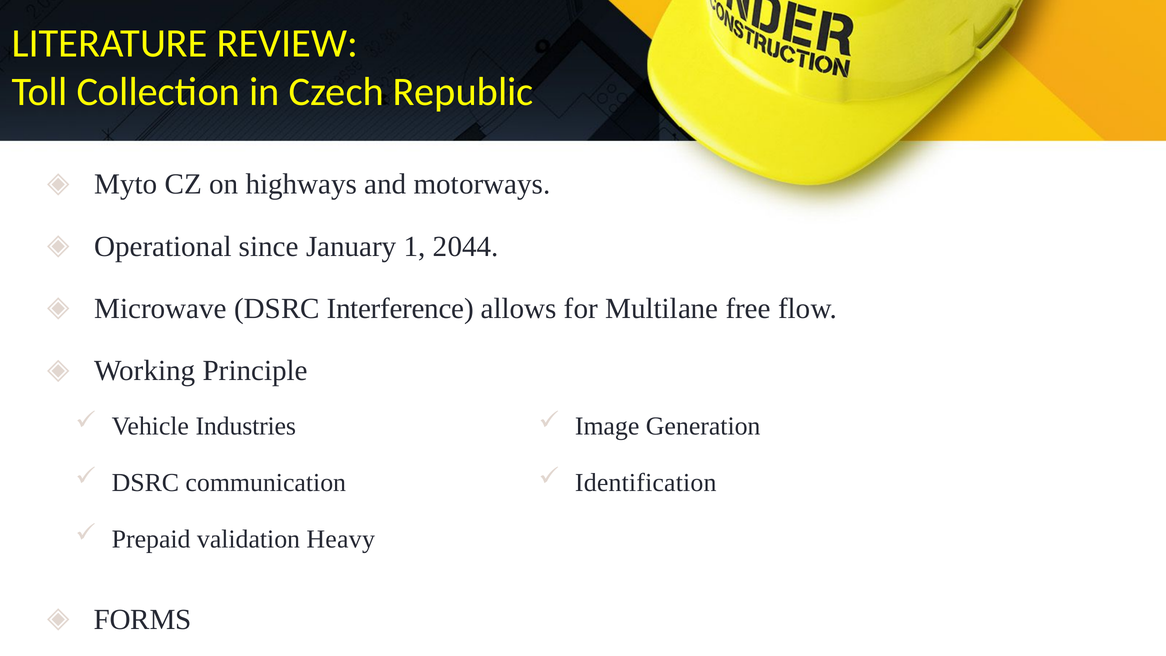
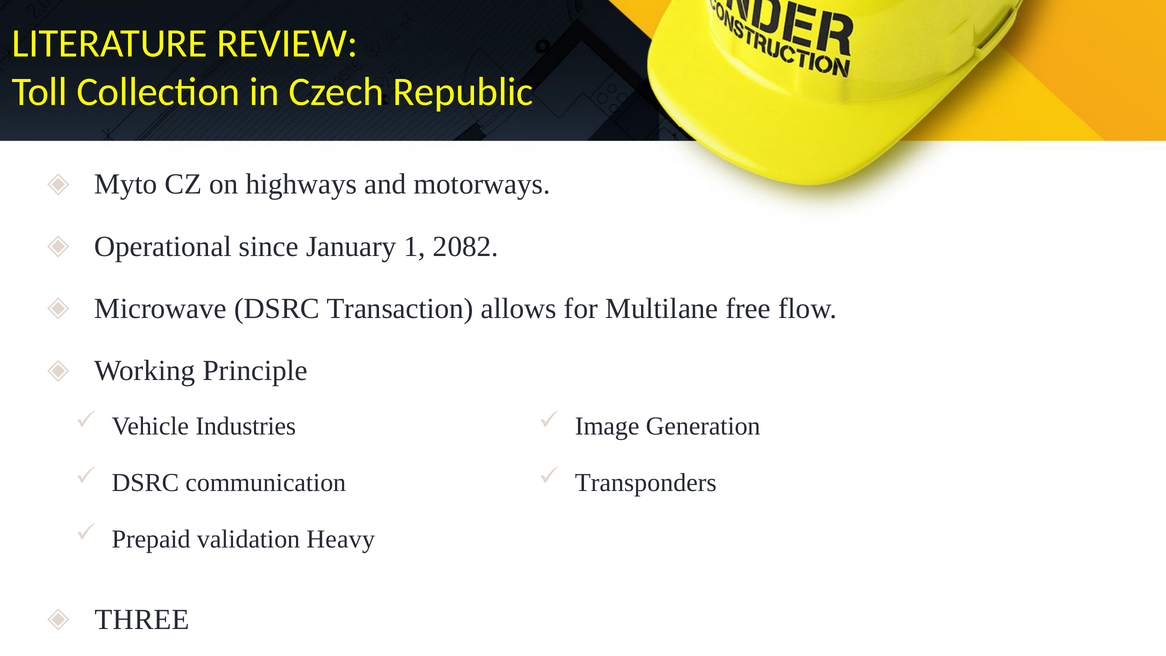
2044: 2044 -> 2082
Interference: Interference -> Transaction
Identification: Identification -> Transponders
FORMS: FORMS -> THREE
